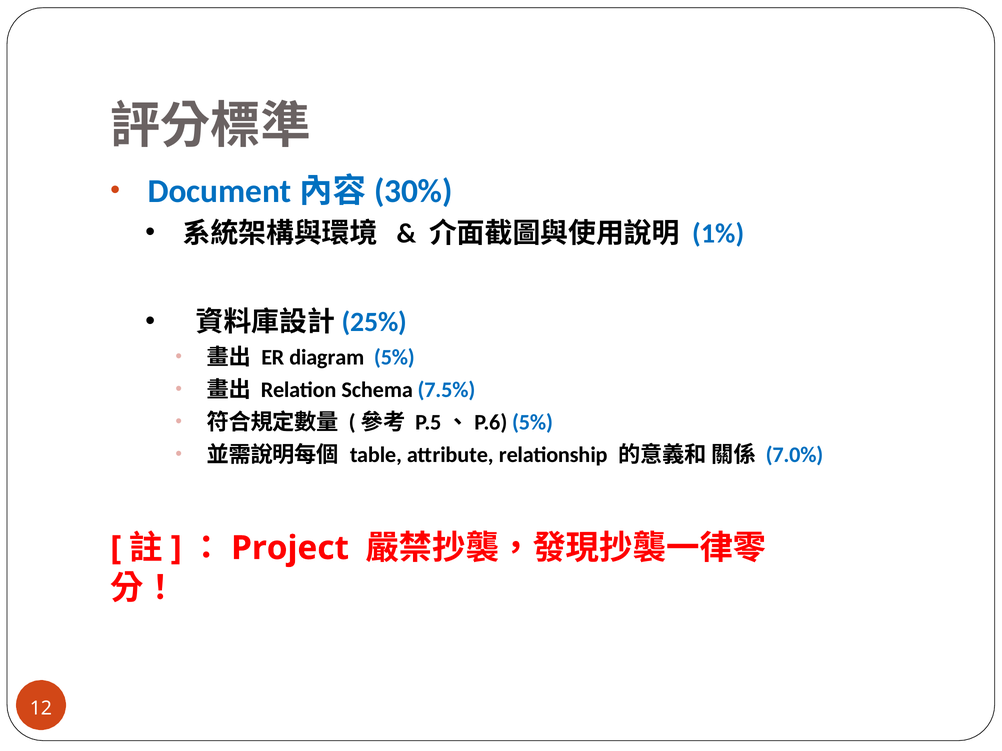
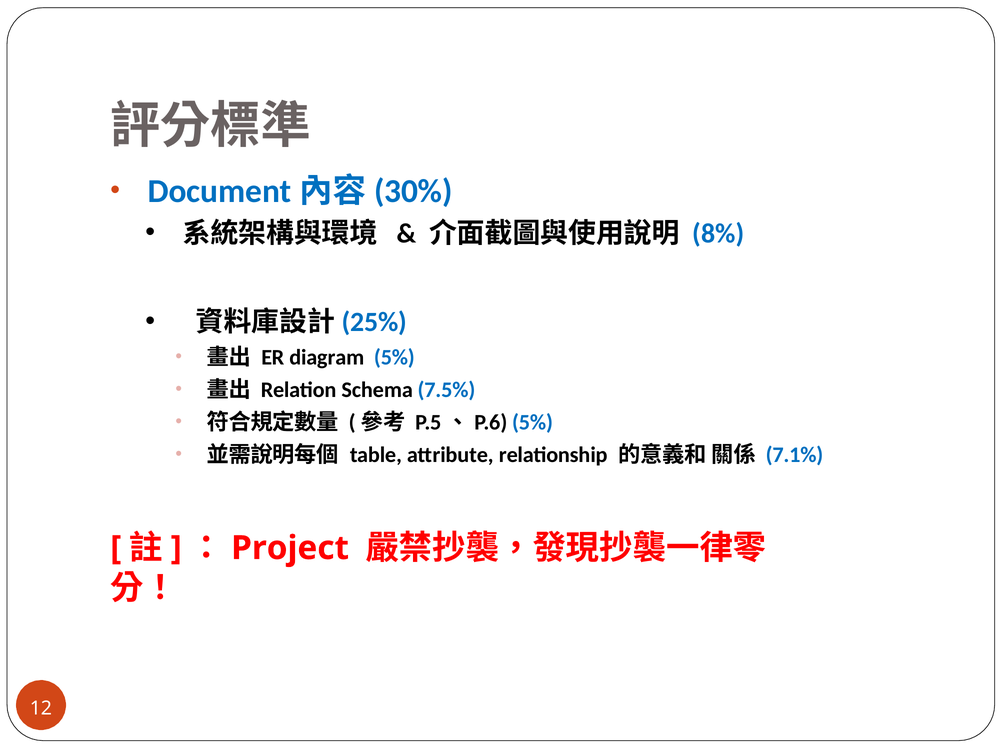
1%: 1% -> 8%
7.0%: 7.0% -> 7.1%
